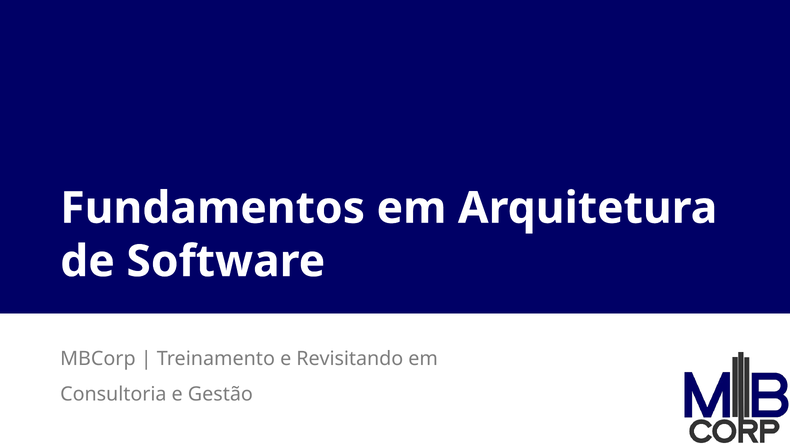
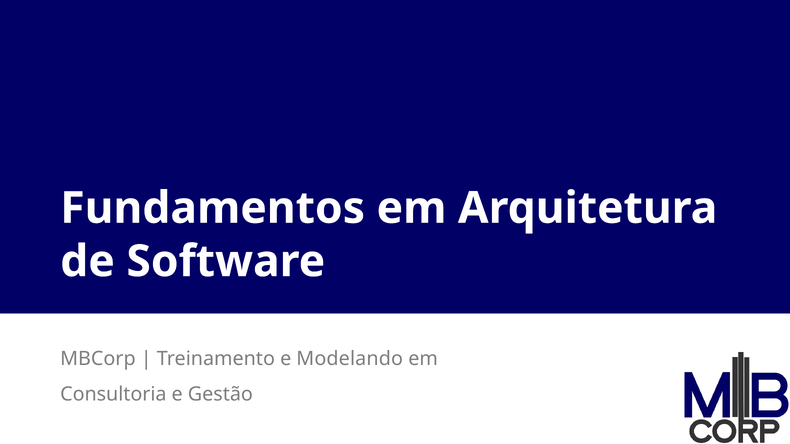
e Revisitando: Revisitando -> Modelando
